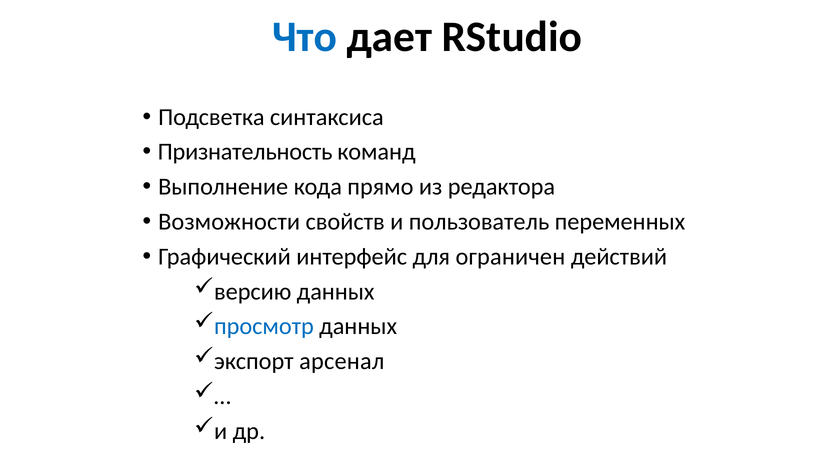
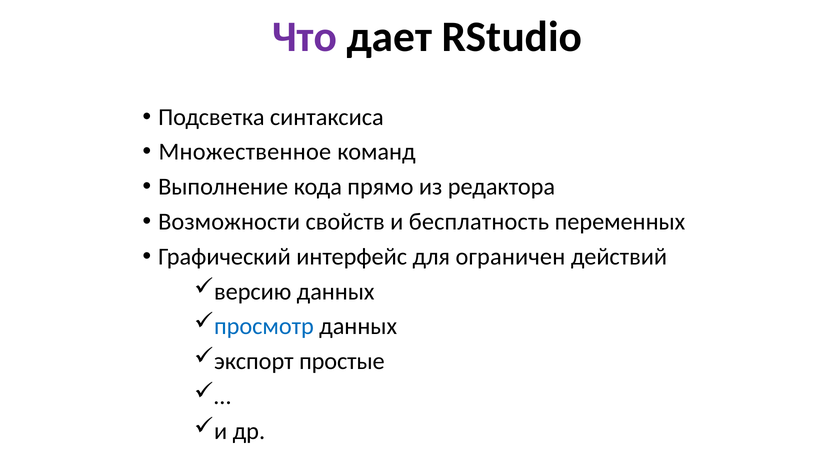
Что colour: blue -> purple
Признательность: Признательность -> Множественное
пользователь: пользователь -> бесплатность
арсенал: арсенал -> простые
